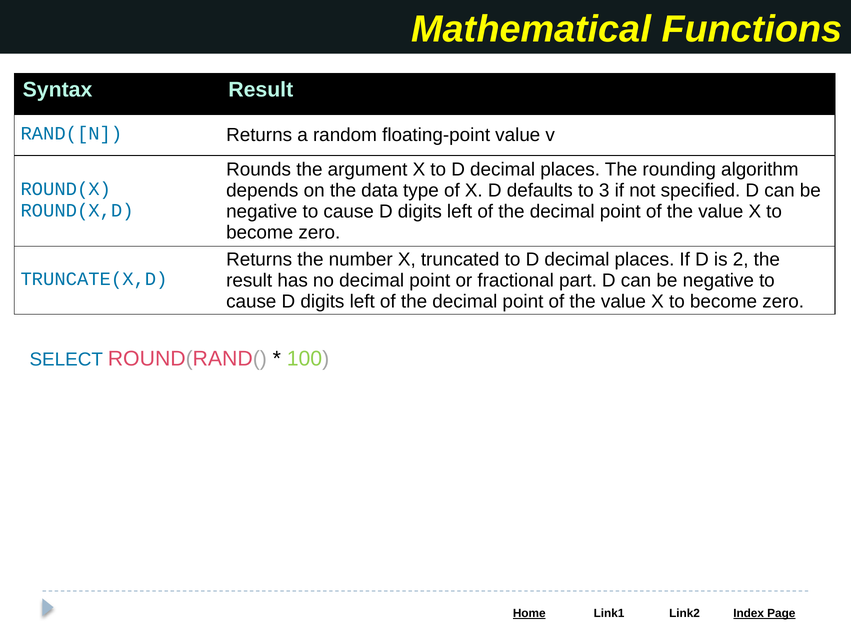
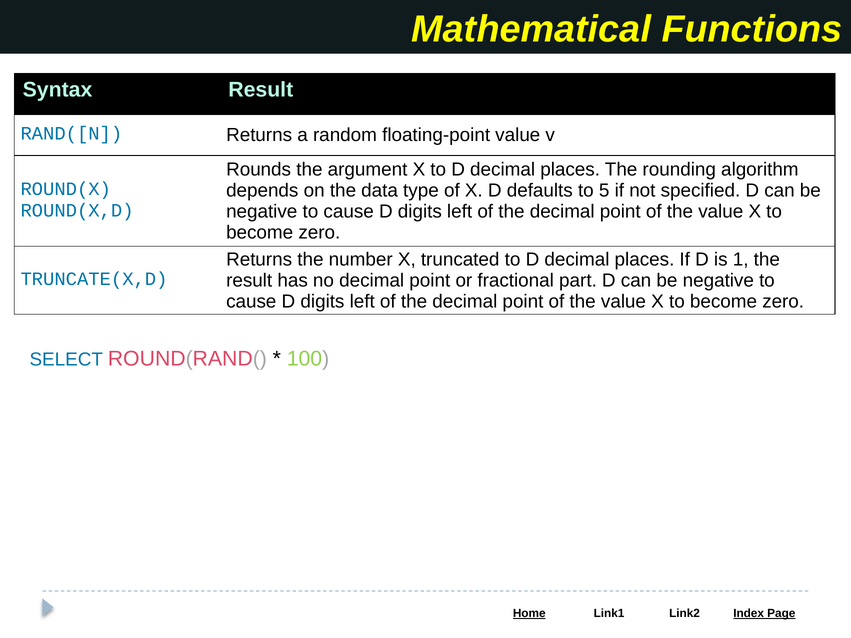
3: 3 -> 5
2: 2 -> 1
